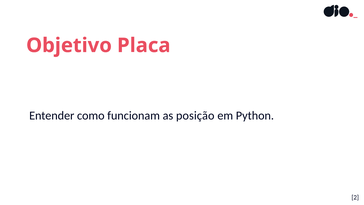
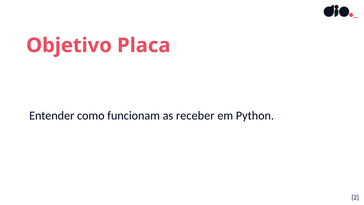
posição: posição -> receber
